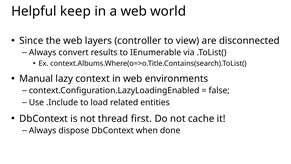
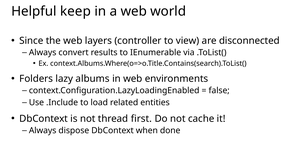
Manual: Manual -> Folders
context: context -> albums
